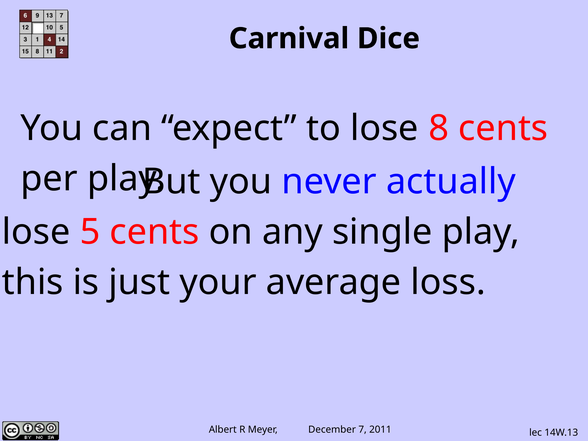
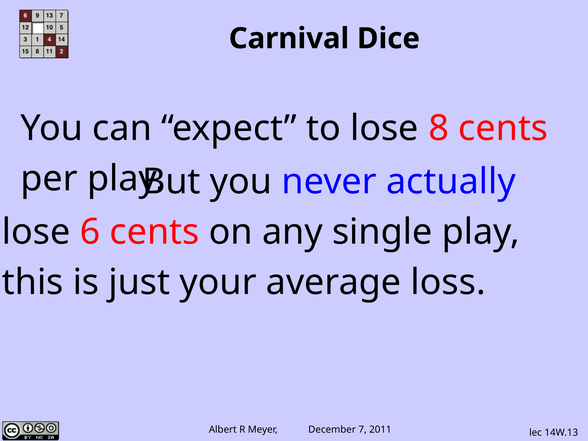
5: 5 -> 6
